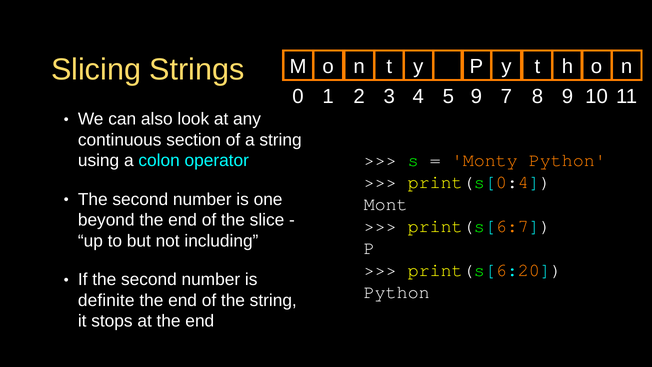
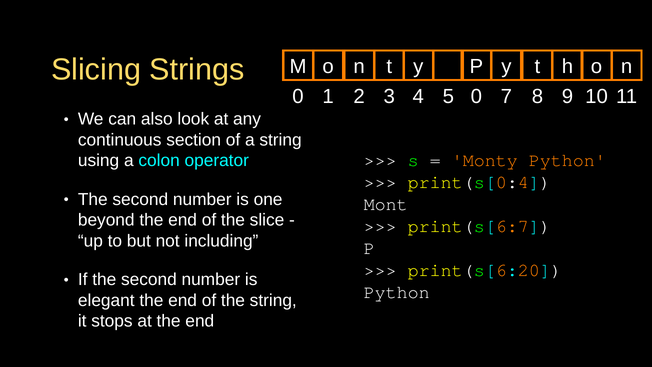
5 9: 9 -> 0
definite: definite -> elegant
